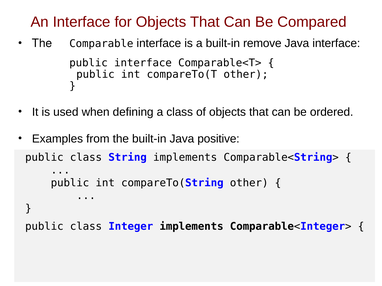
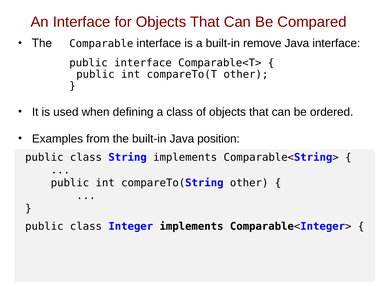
positive: positive -> position
